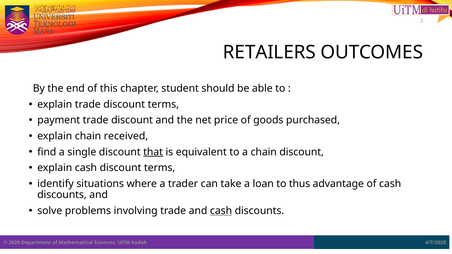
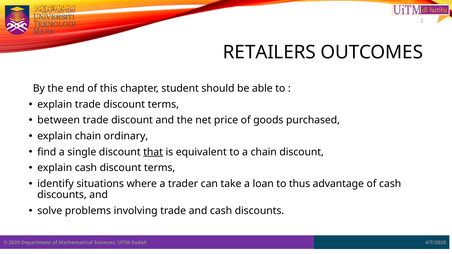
payment: payment -> between
received: received -> ordinary
cash at (221, 211) underline: present -> none
